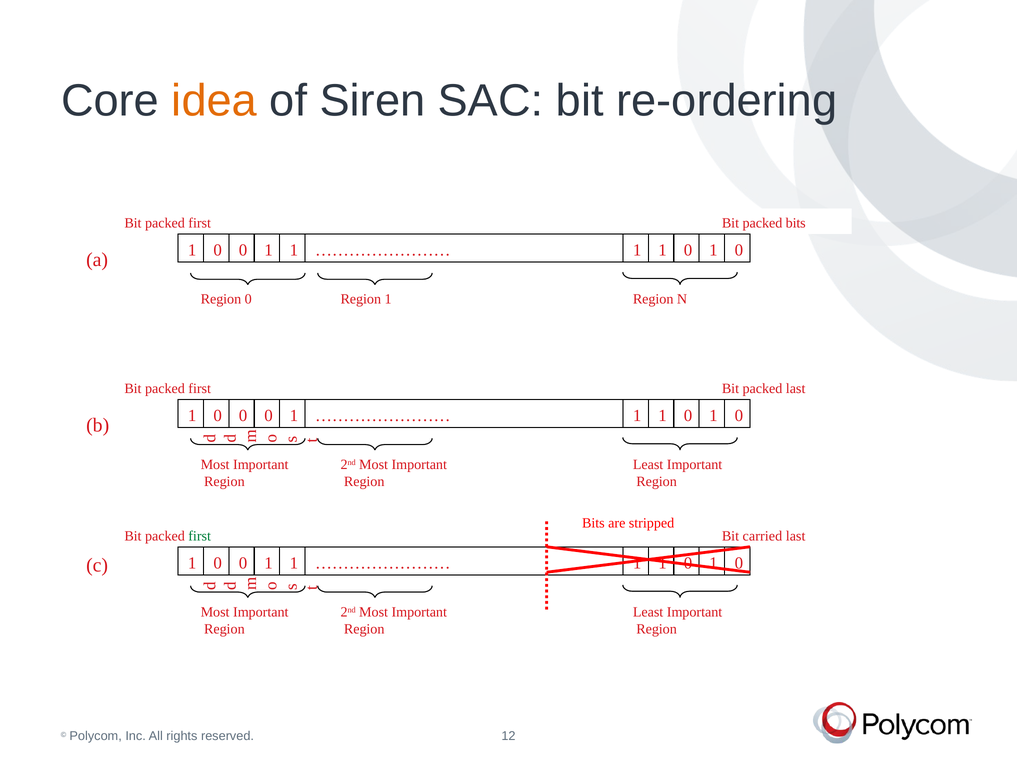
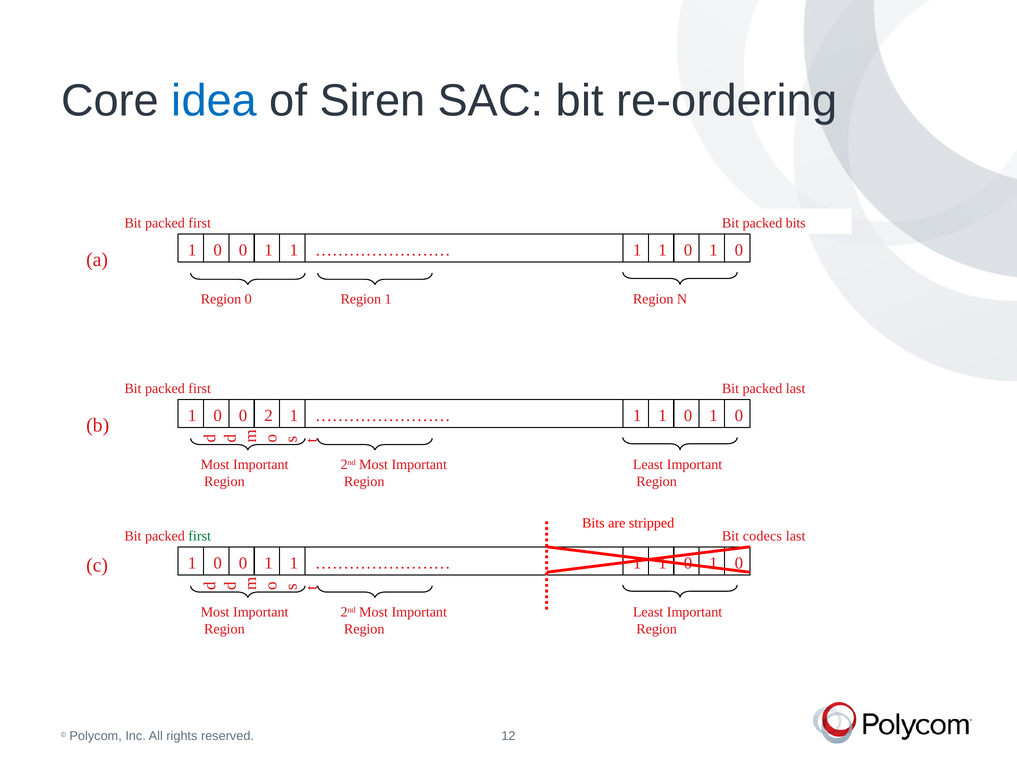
idea colour: orange -> blue
0 0 0: 0 -> 2
carried: carried -> codecs
